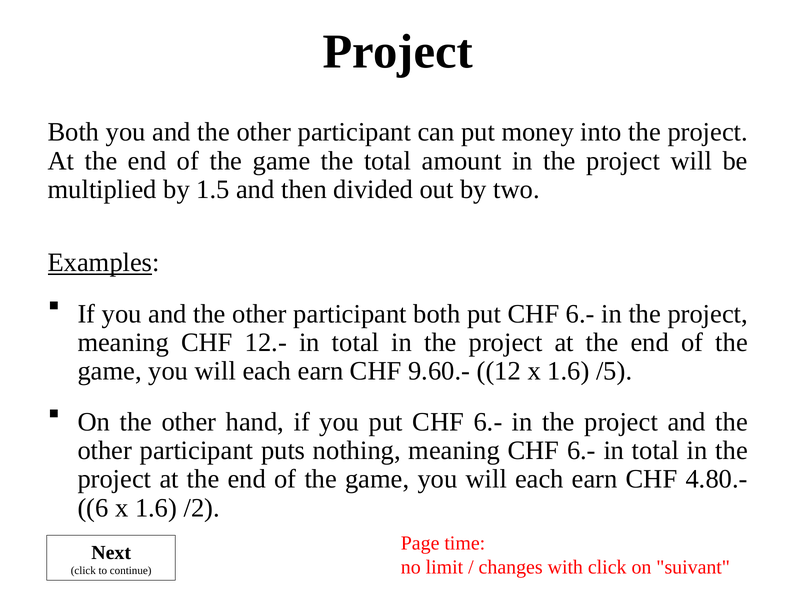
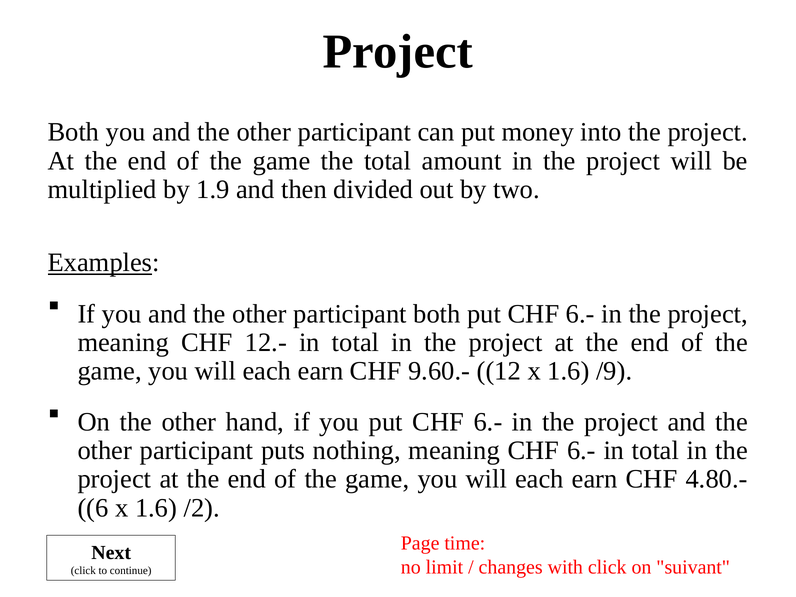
1.5: 1.5 -> 1.9
/5: /5 -> /9
